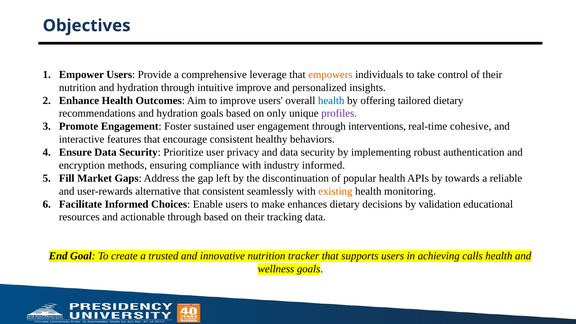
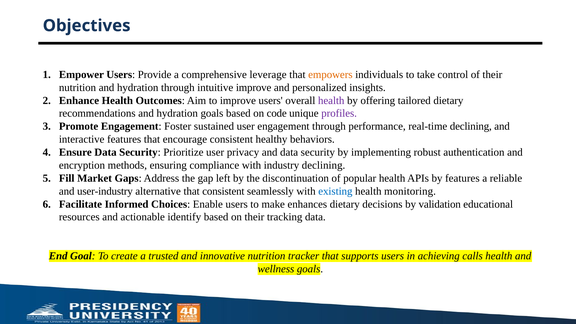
health at (331, 100) colour: blue -> purple
only: only -> code
interventions: interventions -> performance
real-time cohesive: cohesive -> declining
industry informed: informed -> declining
by towards: towards -> features
user-rewards: user-rewards -> user-industry
existing colour: orange -> blue
actionable through: through -> identify
